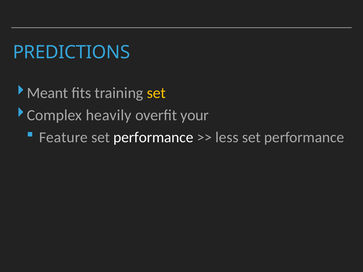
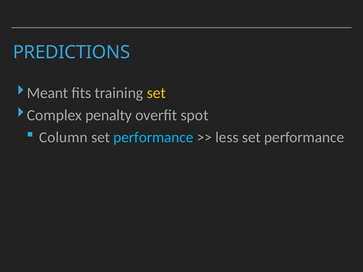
heavily: heavily -> penalty
your: your -> spot
Feature: Feature -> Column
performance at (153, 137) colour: white -> light blue
